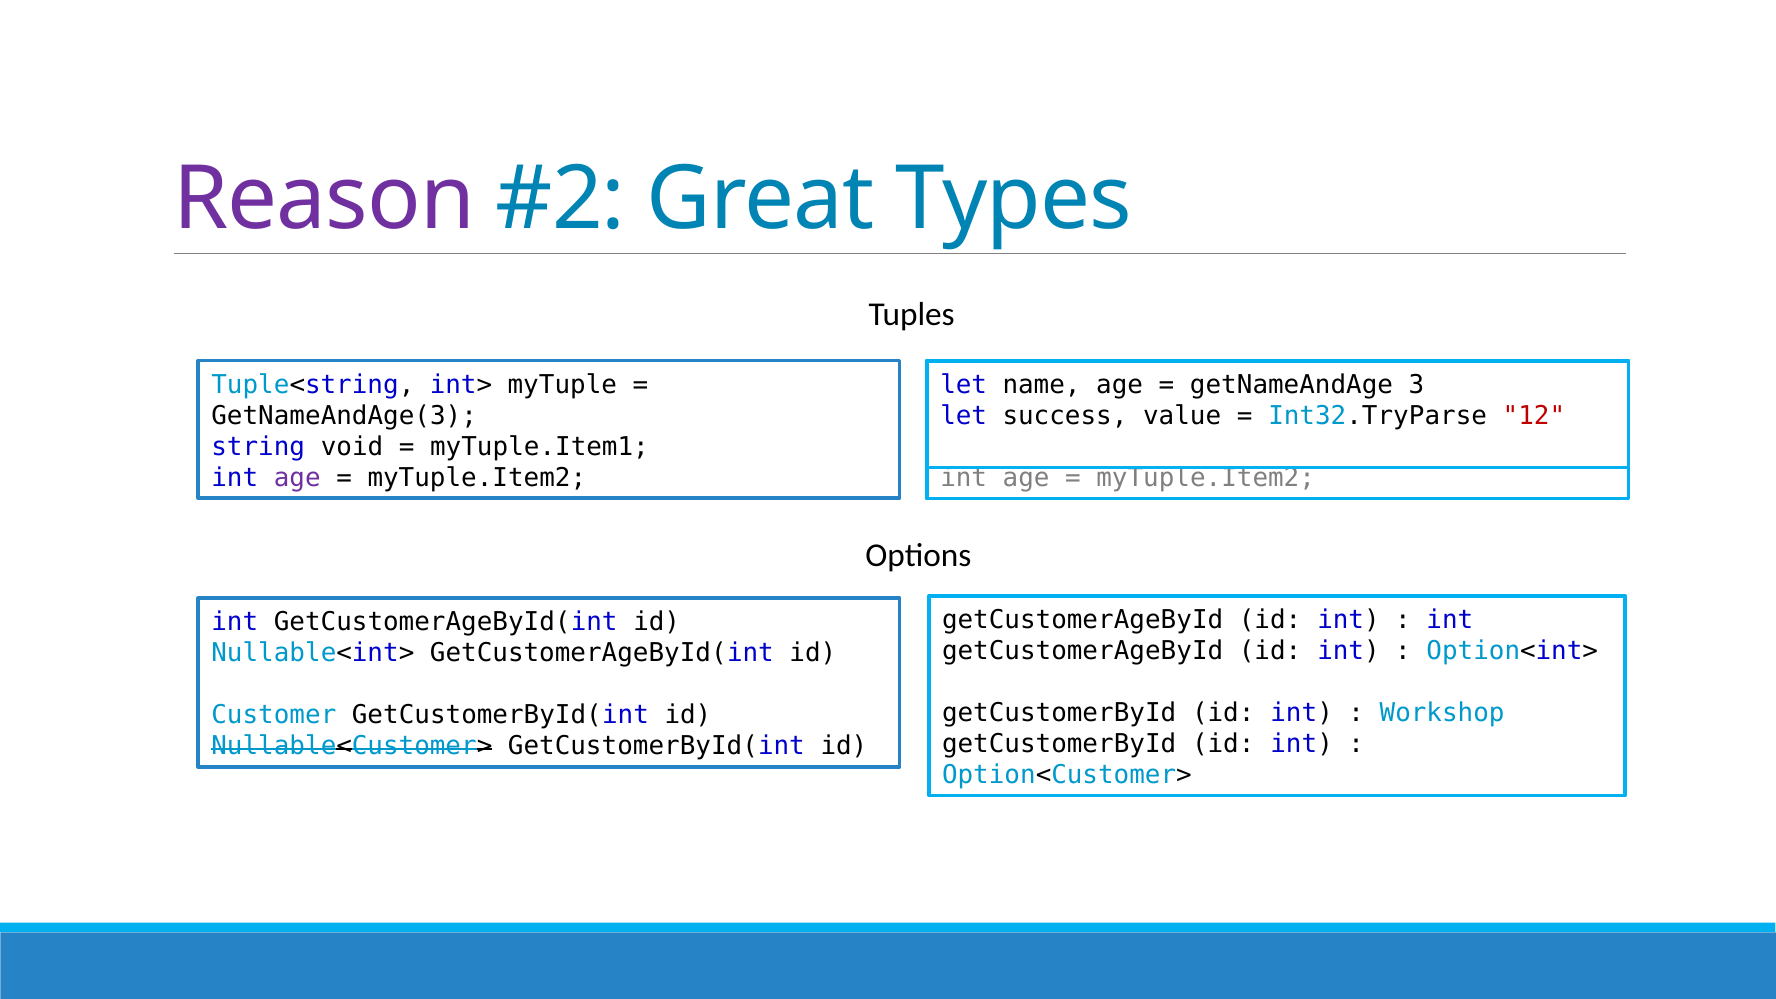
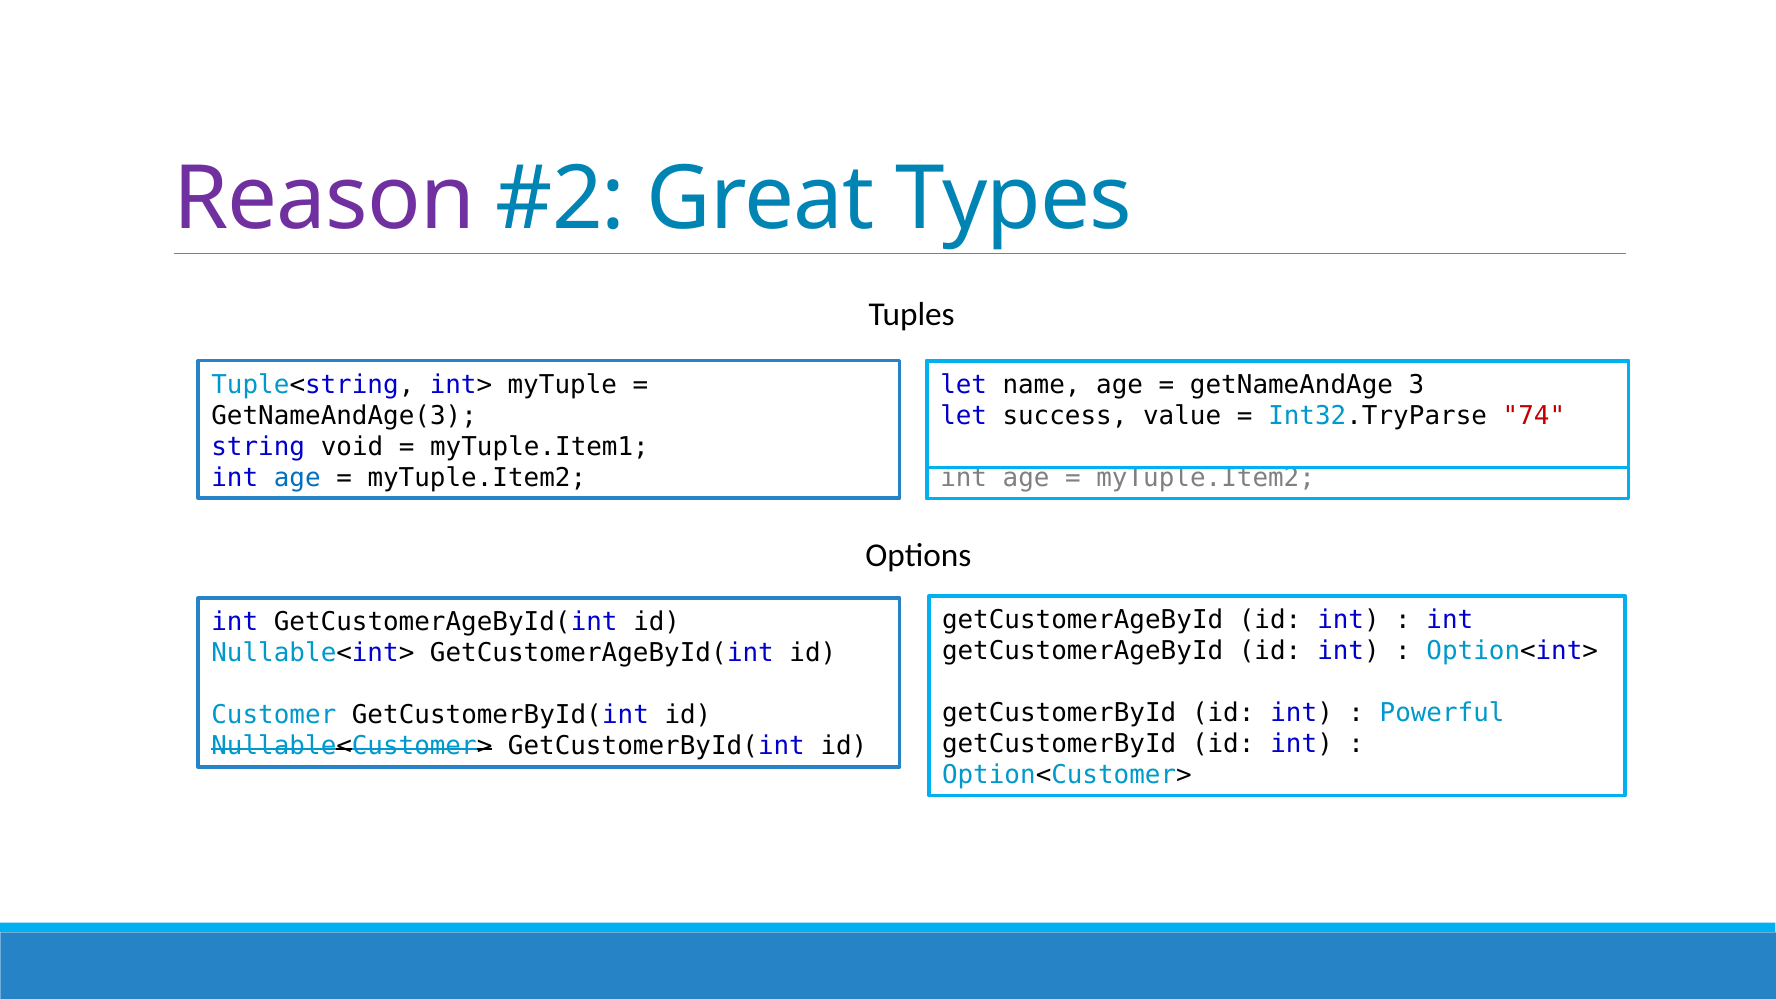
12: 12 -> 74
age at (297, 478) colour: purple -> blue
Workshop: Workshop -> Powerful
